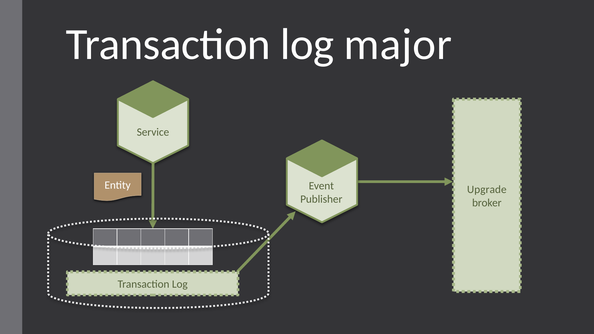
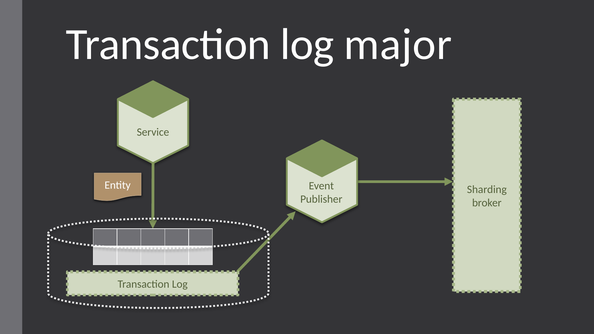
Upgrade: Upgrade -> Sharding
